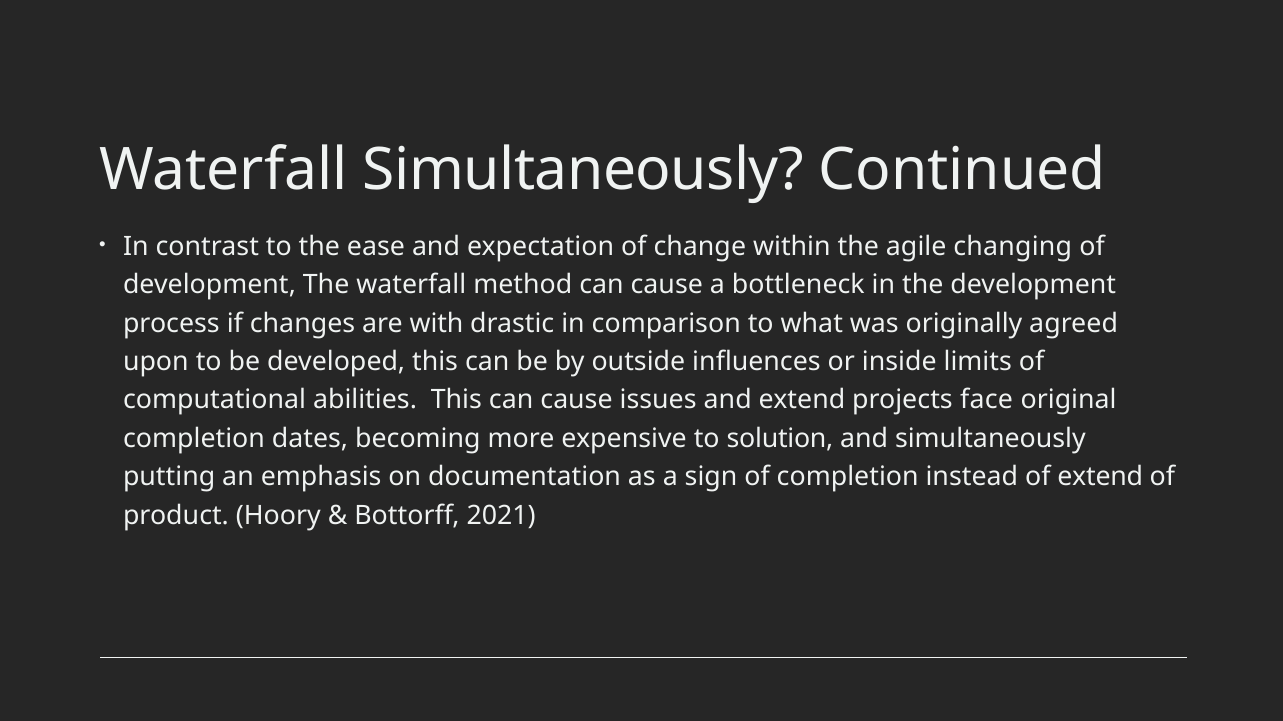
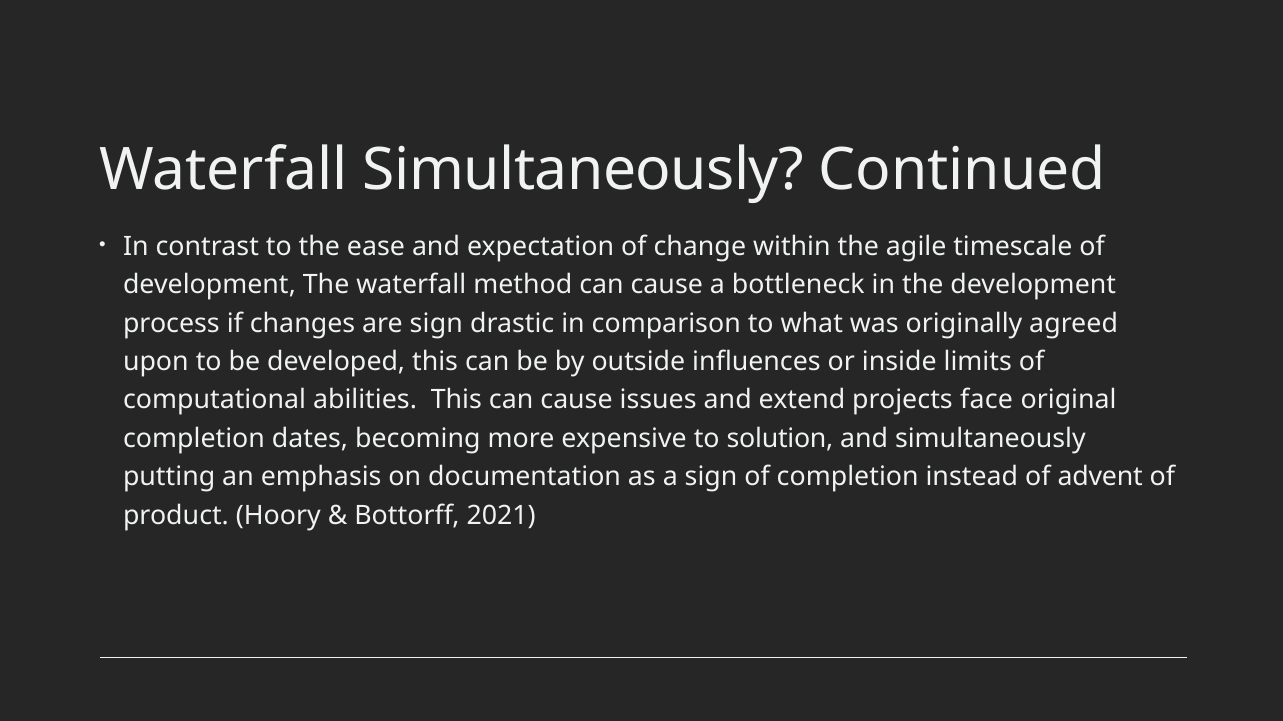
changing: changing -> timescale
are with: with -> sign
of extend: extend -> advent
